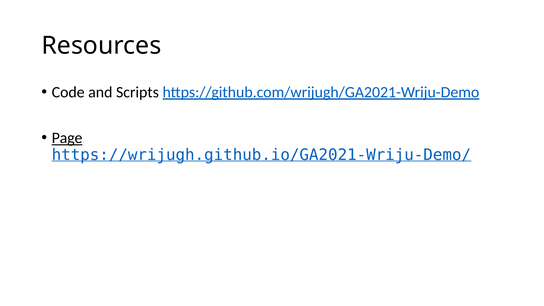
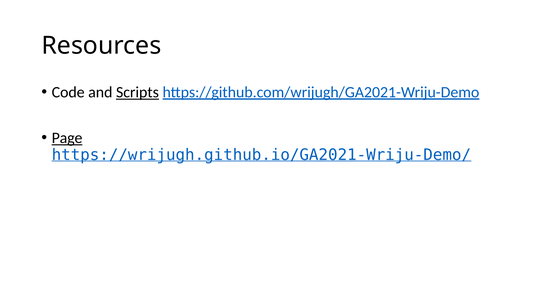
Scripts underline: none -> present
